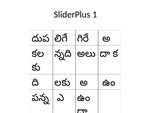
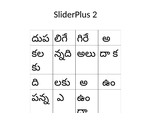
1: 1 -> 2
